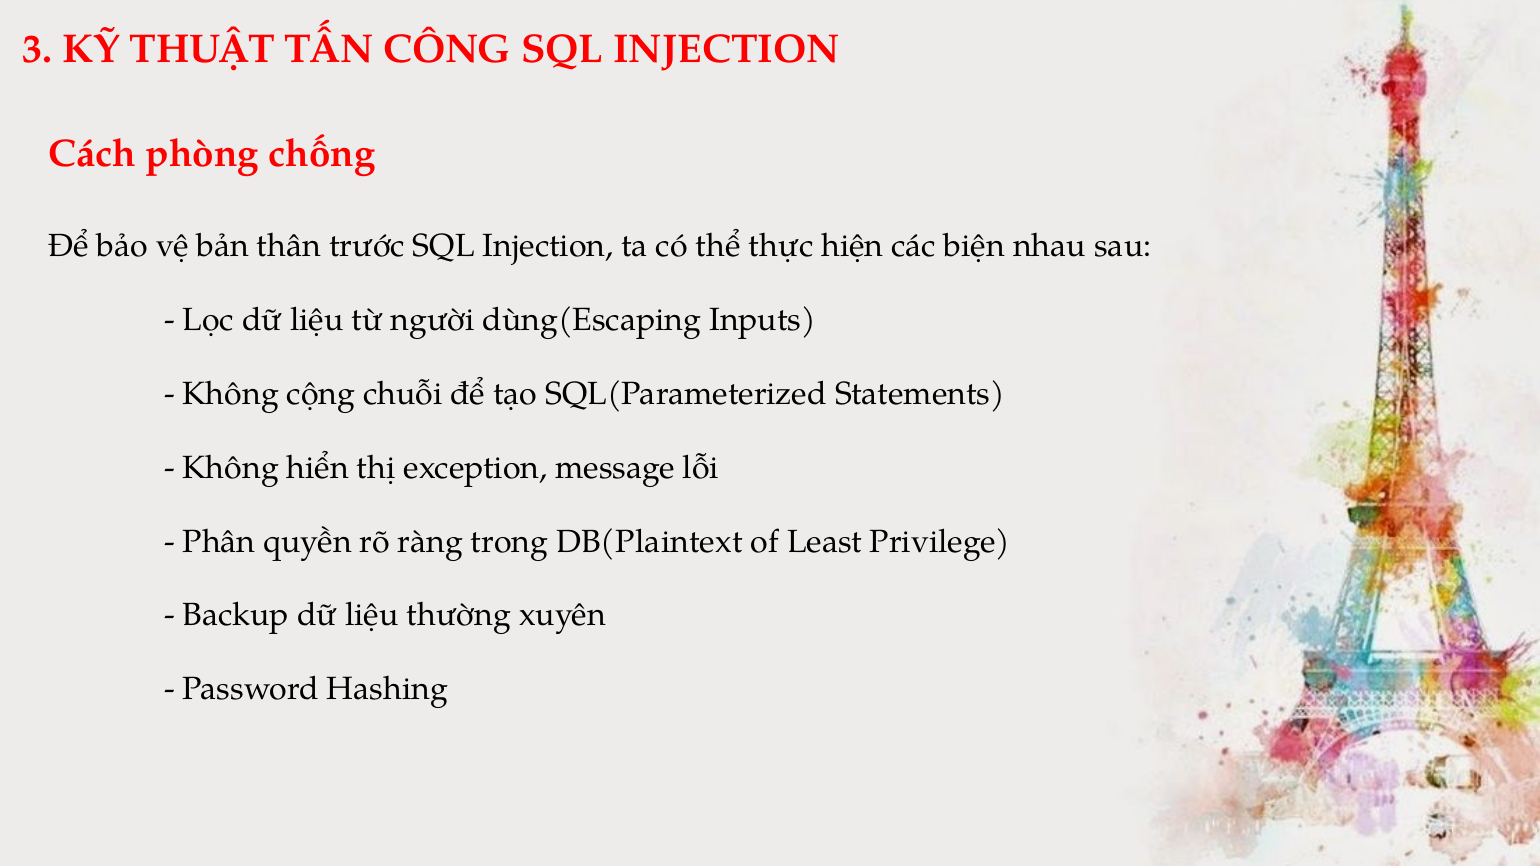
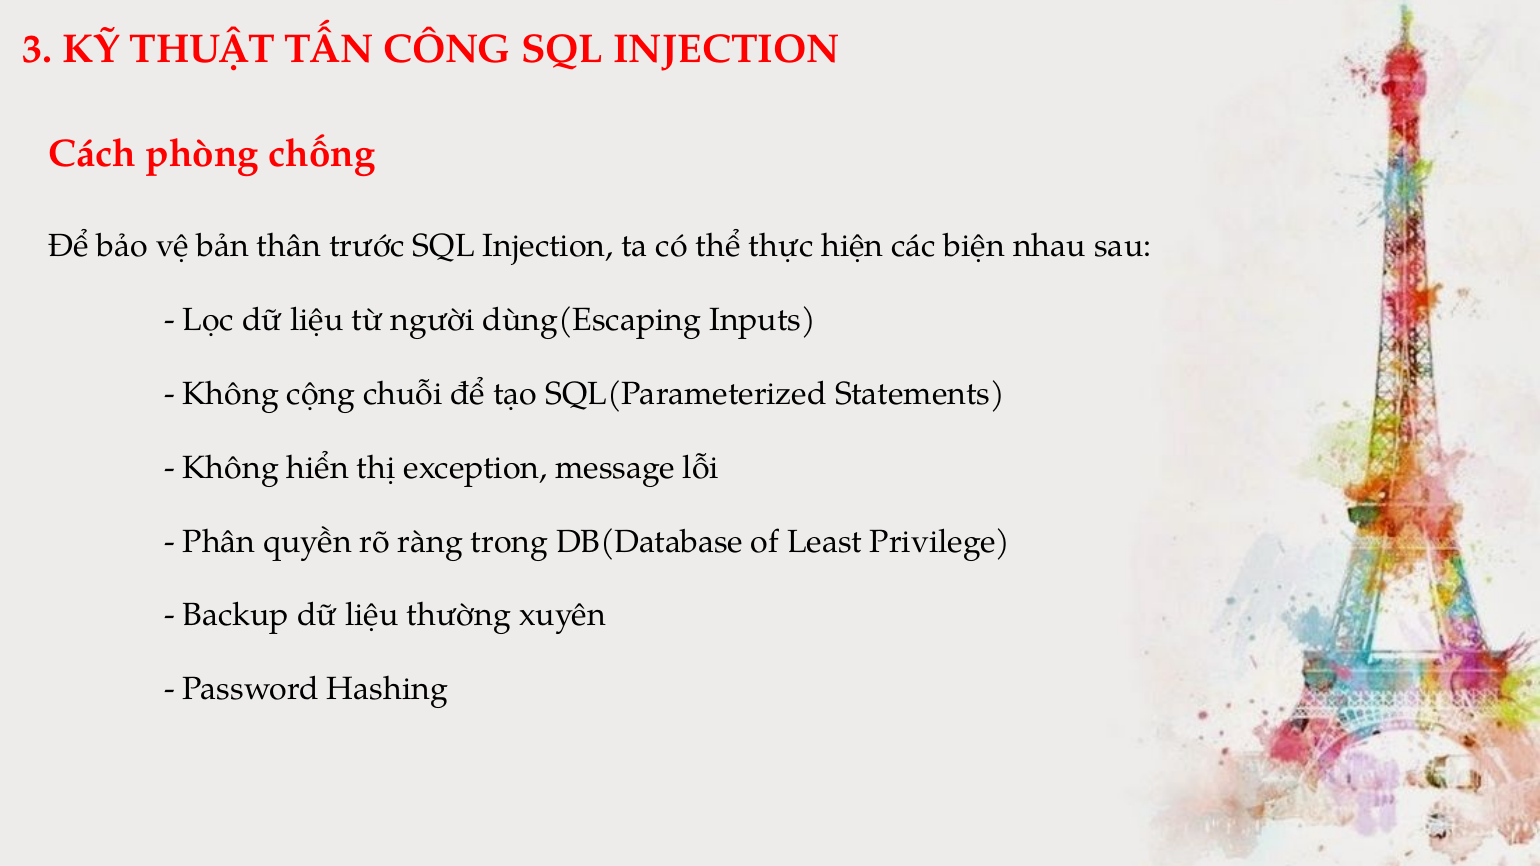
DB(Plaintext: DB(Plaintext -> DB(Database
